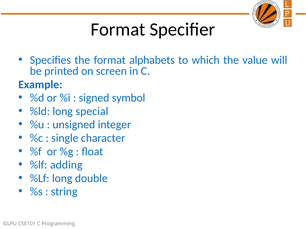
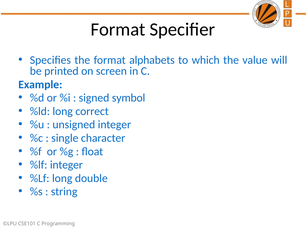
special: special -> correct
%lf adding: adding -> integer
